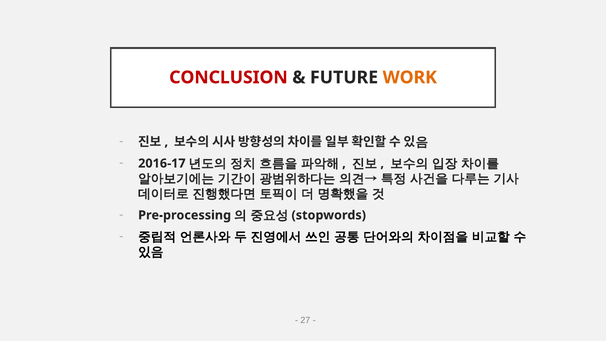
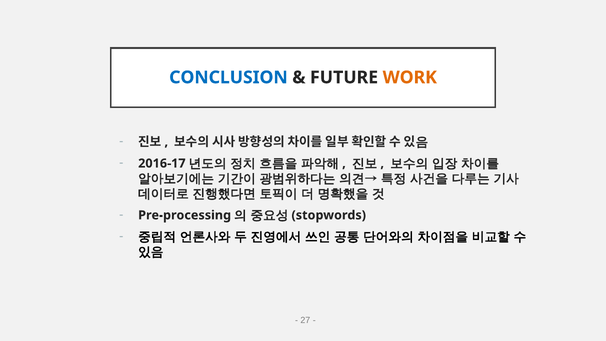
CONCLUSION colour: red -> blue
